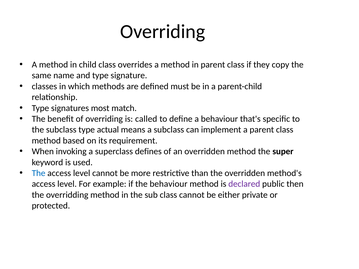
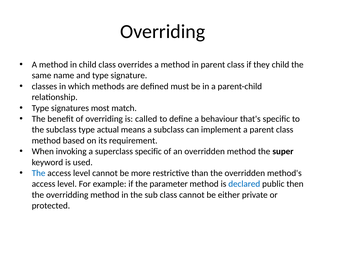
they copy: copy -> child
superclass defines: defines -> specific
the behaviour: behaviour -> parameter
declared colour: purple -> blue
